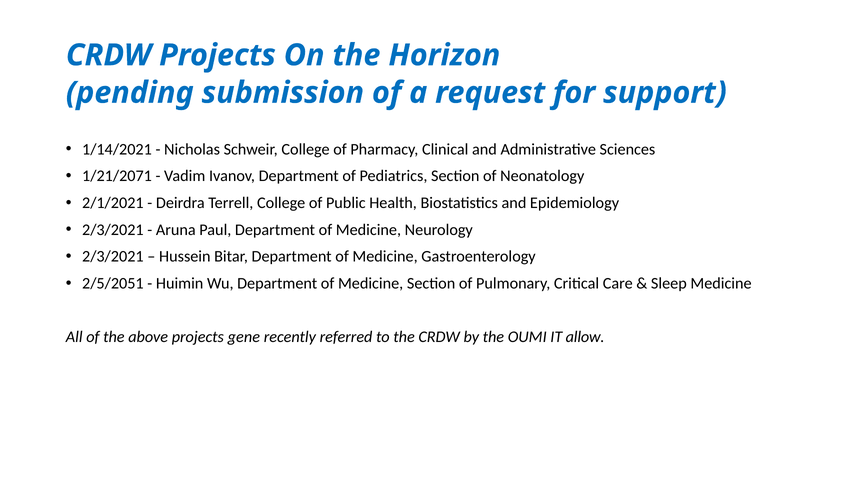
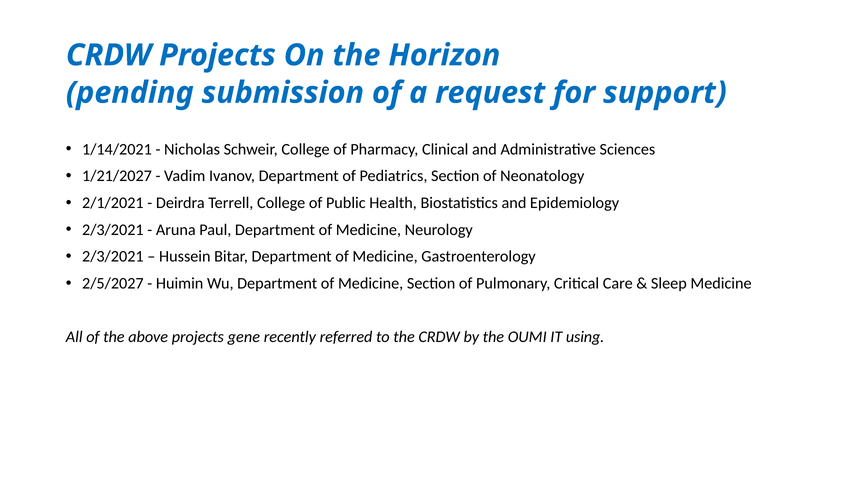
1/21/2071: 1/21/2071 -> 1/21/2027
2/5/2051: 2/5/2051 -> 2/5/2027
allow: allow -> using
